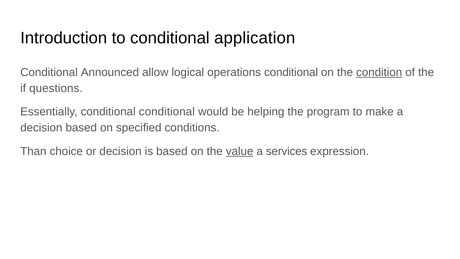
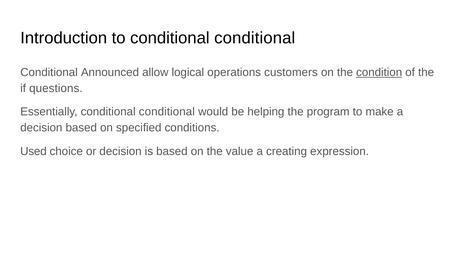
to conditional application: application -> conditional
operations conditional: conditional -> customers
Than: Than -> Used
value underline: present -> none
services: services -> creating
